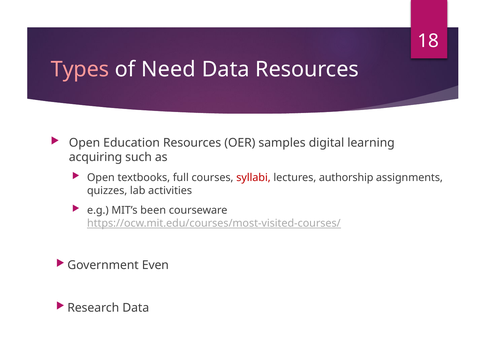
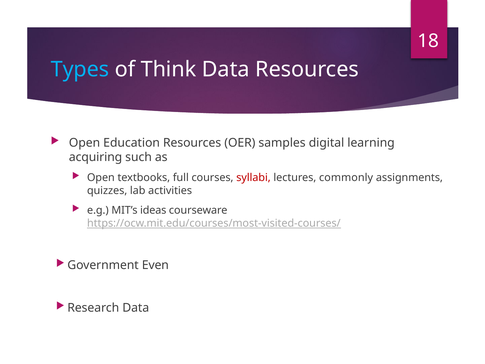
Types colour: pink -> light blue
Need: Need -> Think
authorship: authorship -> commonly
been: been -> ideas
